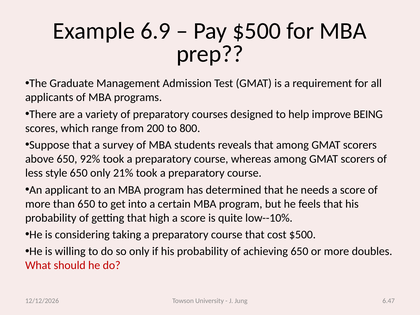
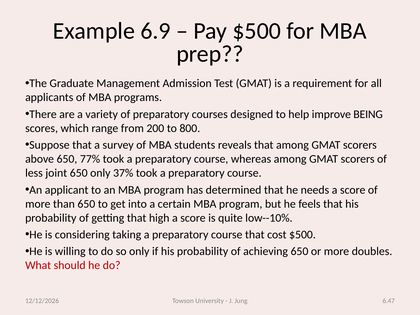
92%: 92% -> 77%
style: style -> joint
21%: 21% -> 37%
